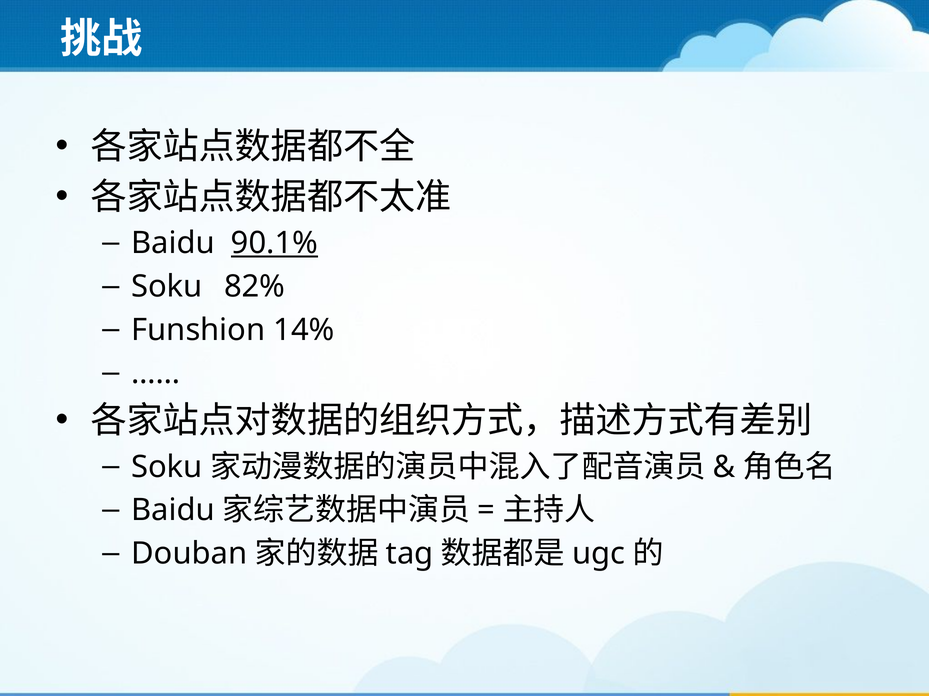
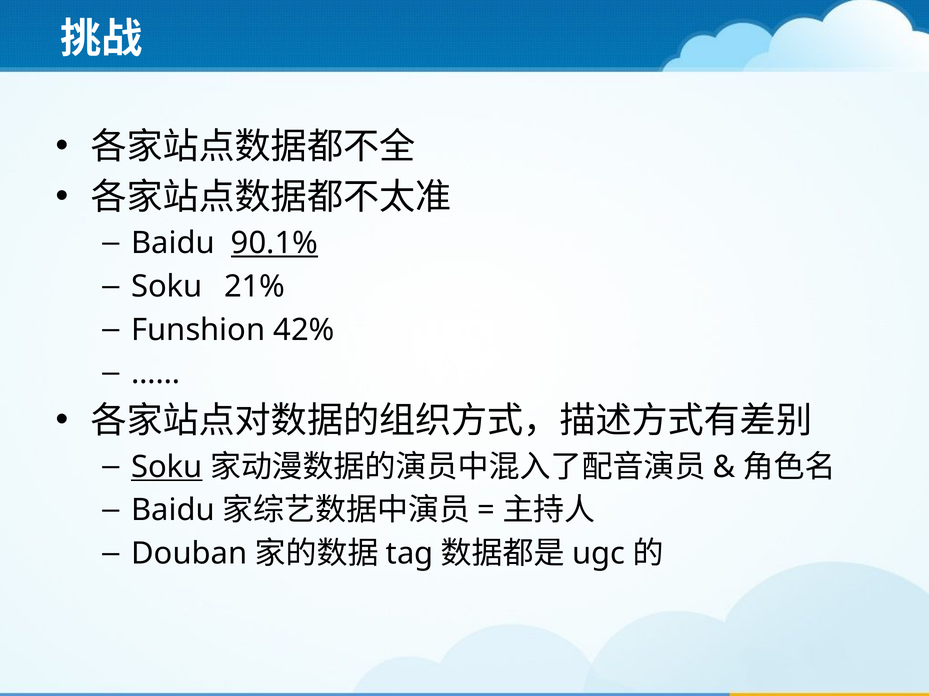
82%: 82% -> 21%
14%: 14% -> 42%
Soku at (167, 467) underline: none -> present
